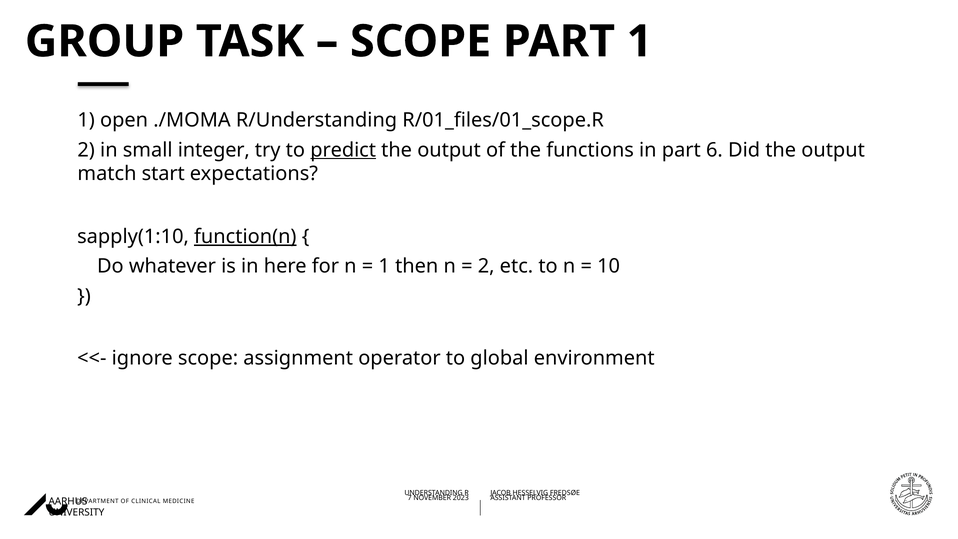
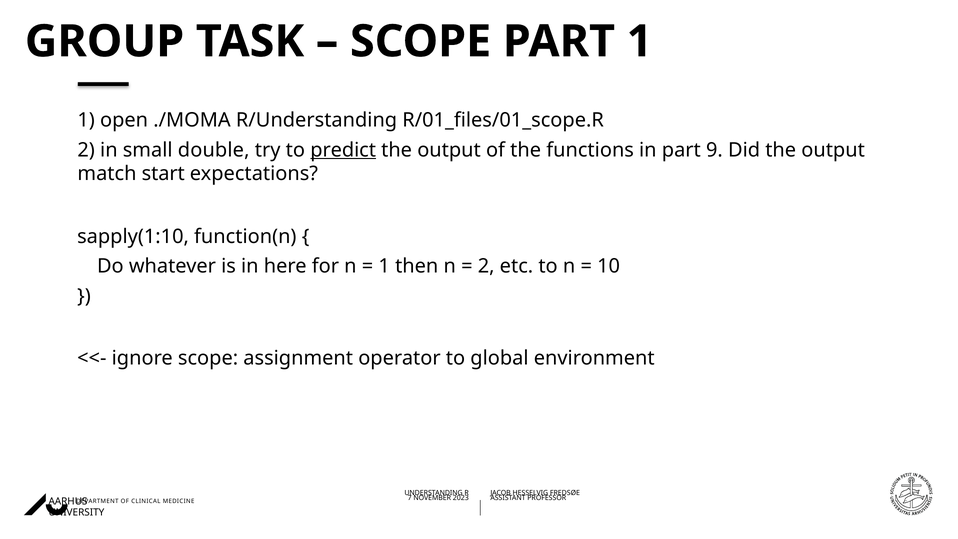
integer: integer -> double
6: 6 -> 9
function(n underline: present -> none
